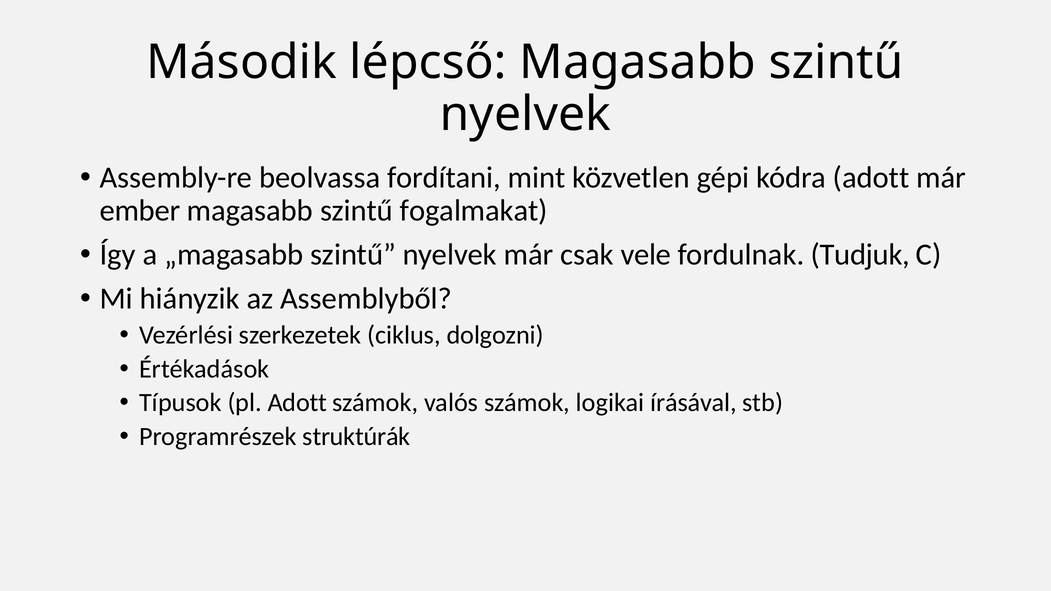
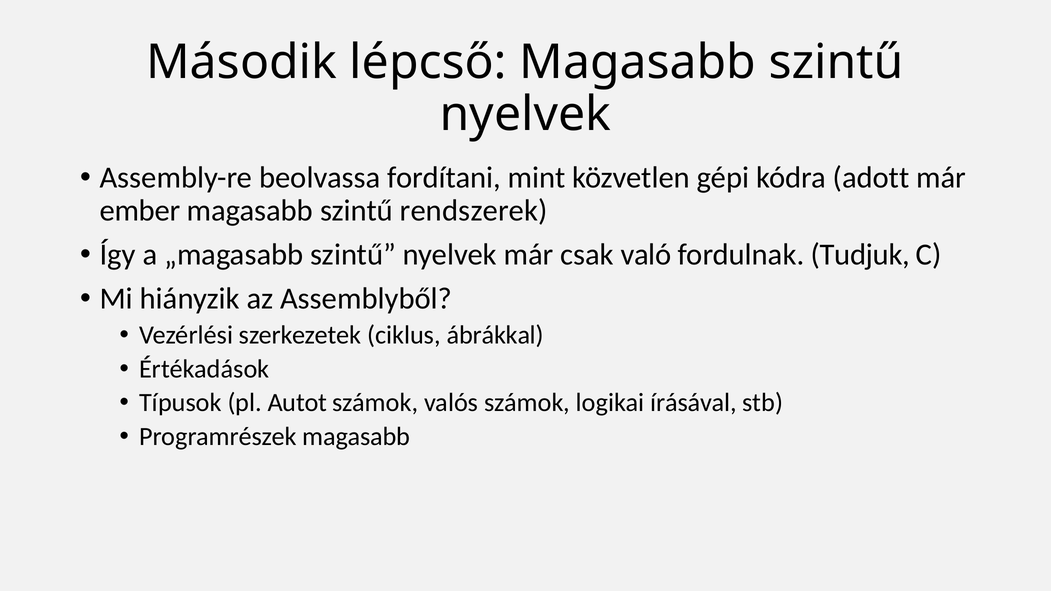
fogalmakat: fogalmakat -> rendszerek
vele: vele -> való
dolgozni: dolgozni -> ábrákkal
pl Adott: Adott -> Autot
Programrészek struktúrák: struktúrák -> magasabb
